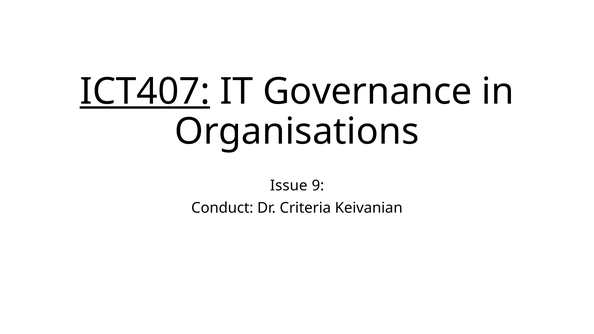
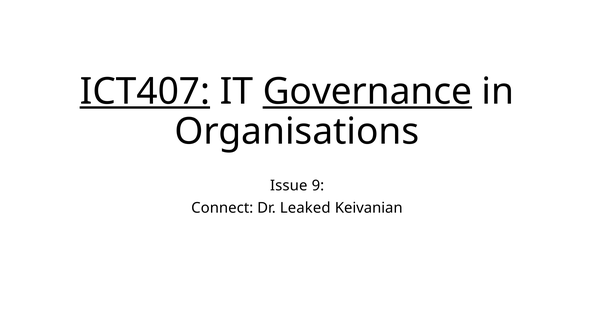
Governance underline: none -> present
Conduct: Conduct -> Connect
Criteria: Criteria -> Leaked
